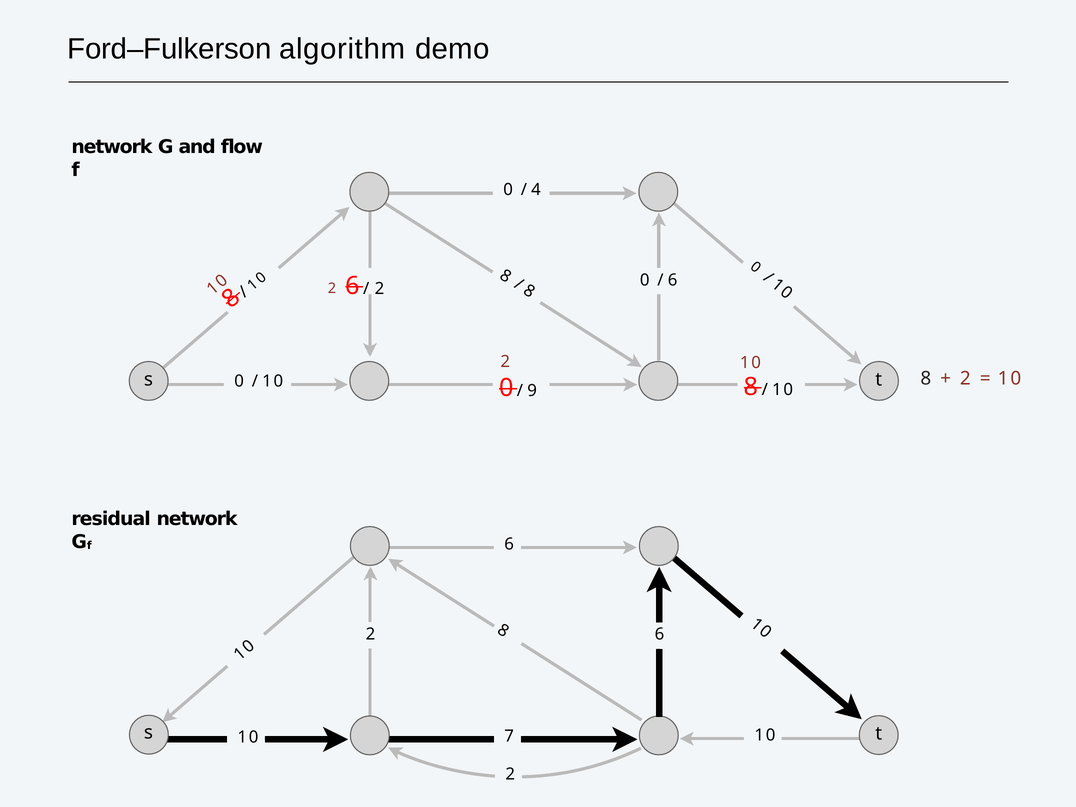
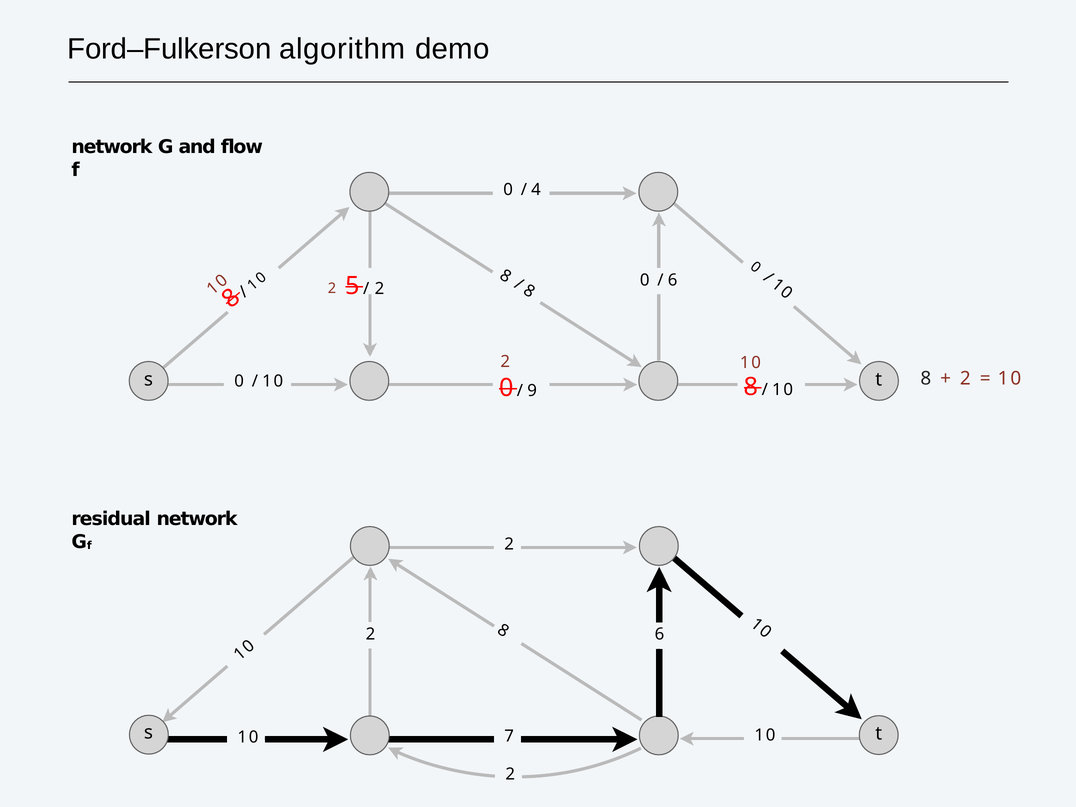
2 6: 6 -> 5
f 6: 6 -> 2
